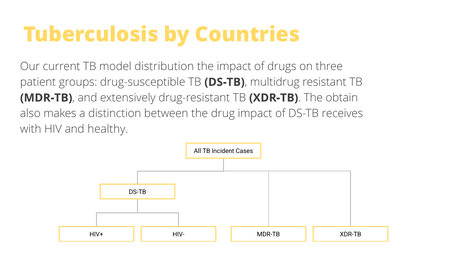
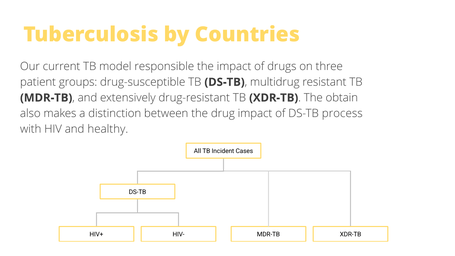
distribution: distribution -> responsible
receives: receives -> process
